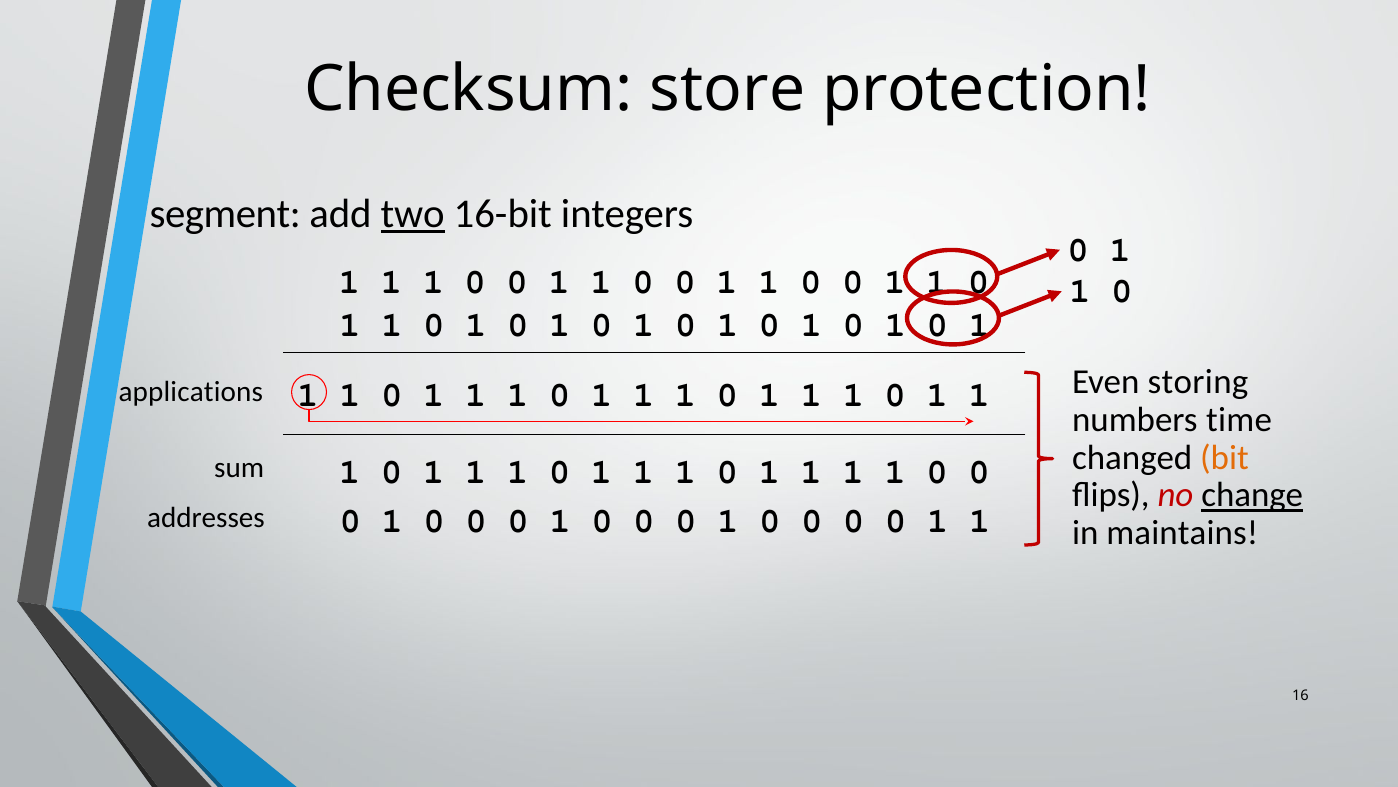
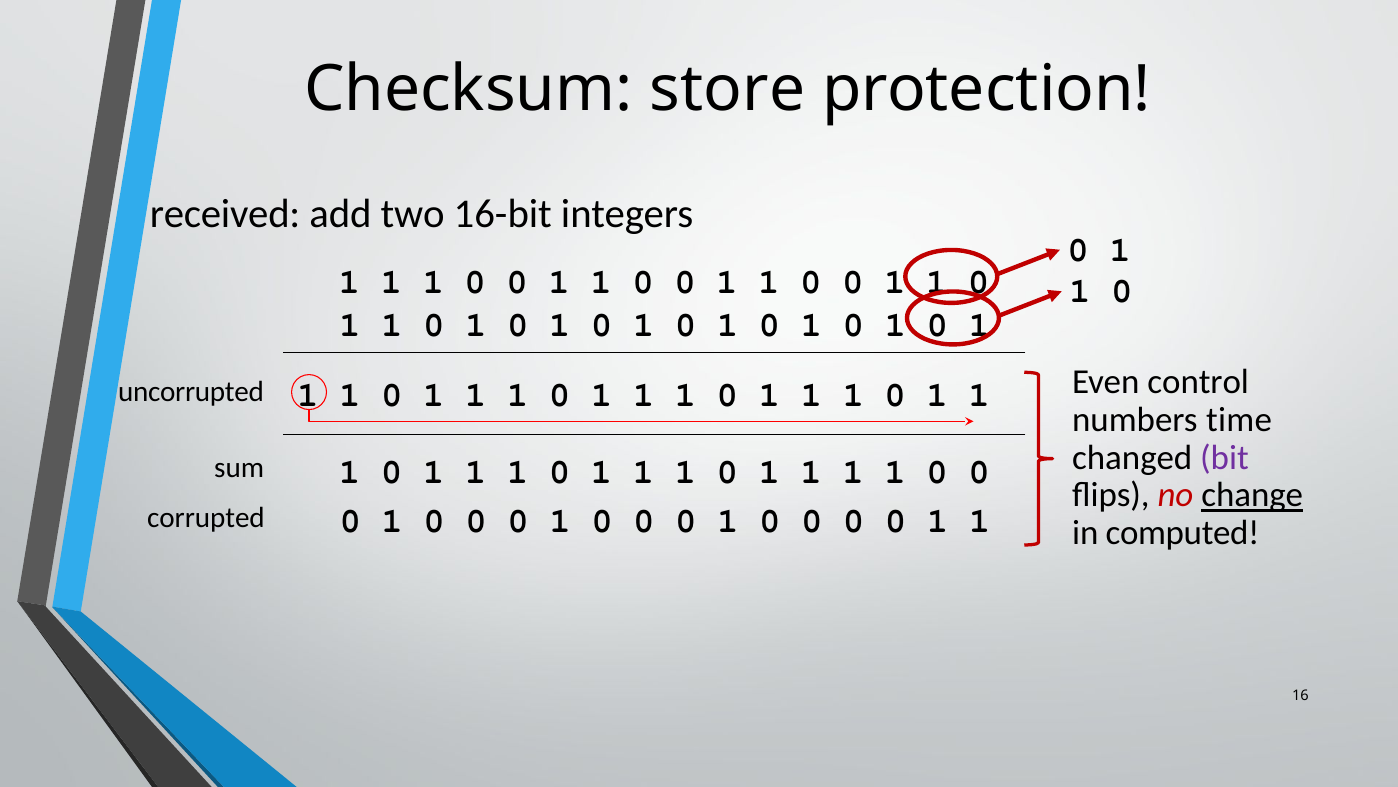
segment: segment -> received
two underline: present -> none
storing: storing -> control
applications: applications -> uncorrupted
bit colour: orange -> purple
addresses: addresses -> corrupted
maintains: maintains -> computed
